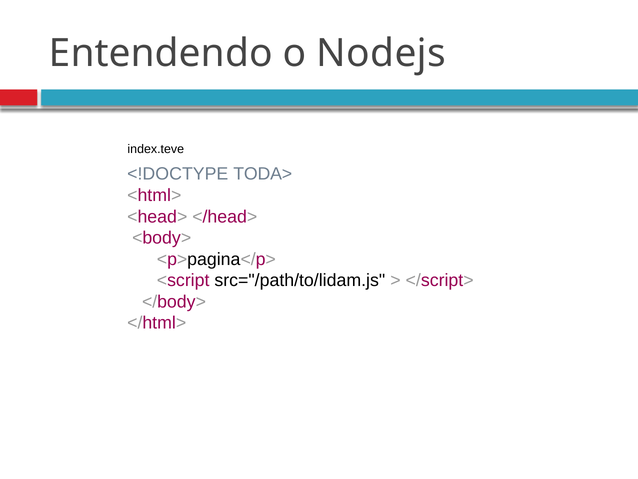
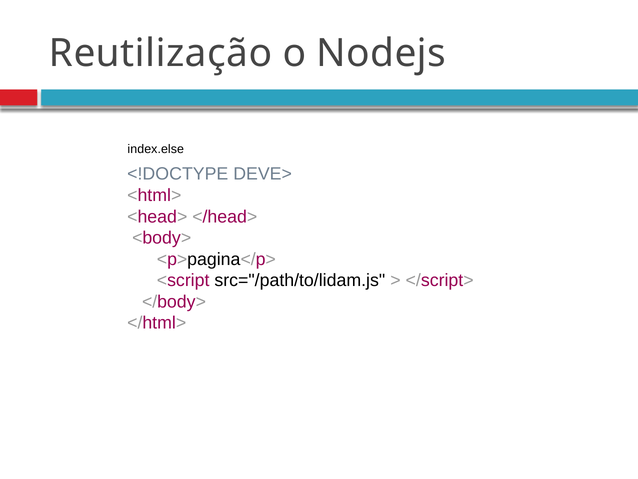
Entendendo: Entendendo -> Reutilização
index.teve: index.teve -> index.else
TODA>: TODA> -> DEVE>
